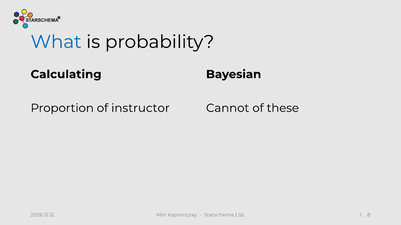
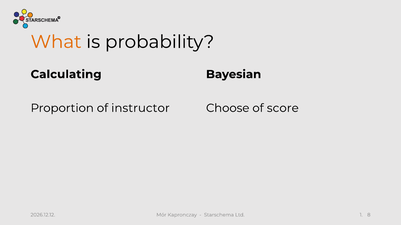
What colour: blue -> orange
Cannot: Cannot -> Choose
these: these -> score
